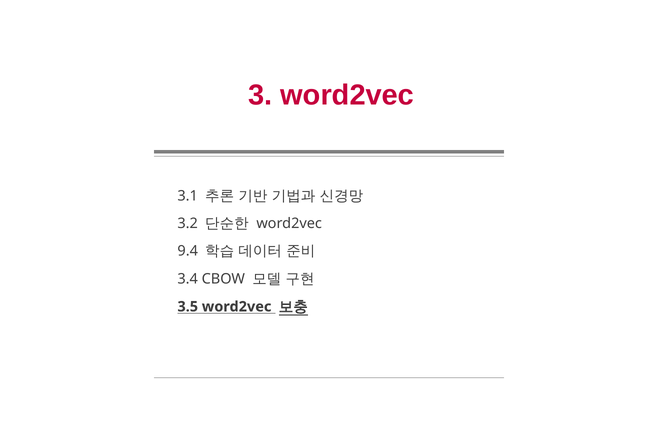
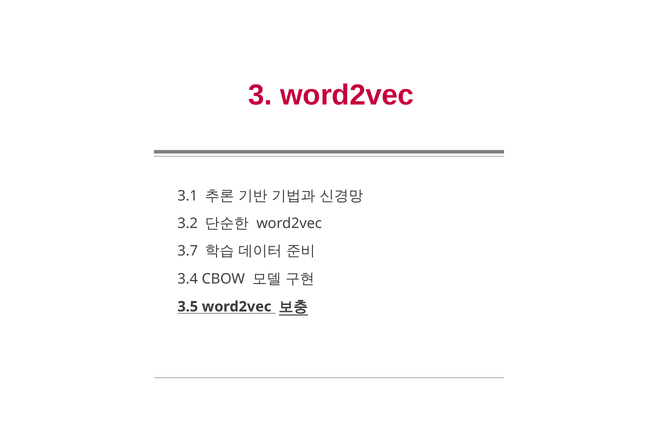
9.4: 9.4 -> 3.7
